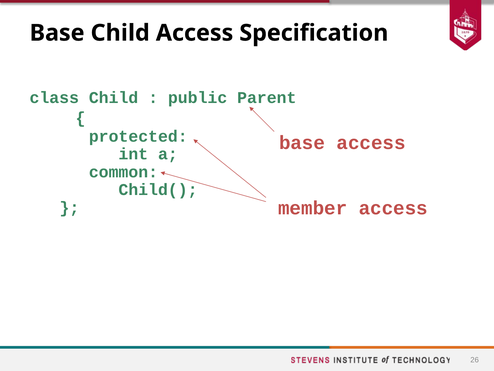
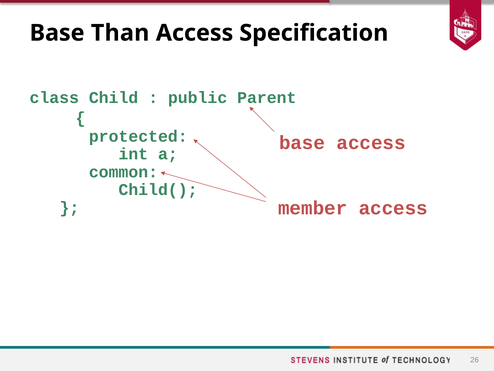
Base Child: Child -> Than
